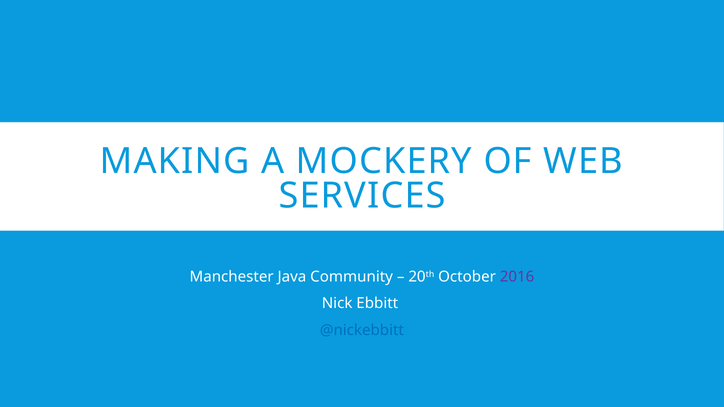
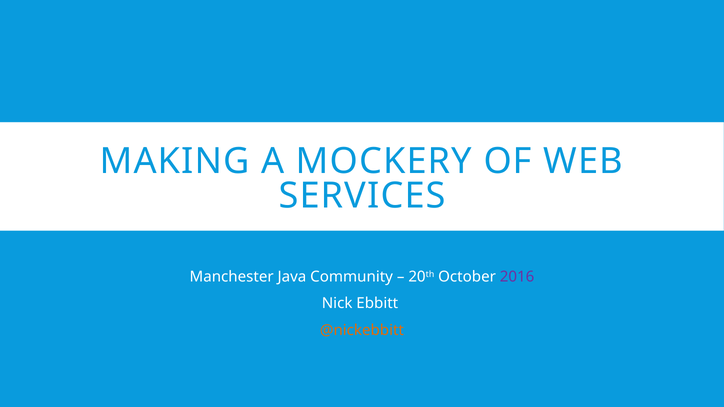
@nickebbitt colour: blue -> orange
